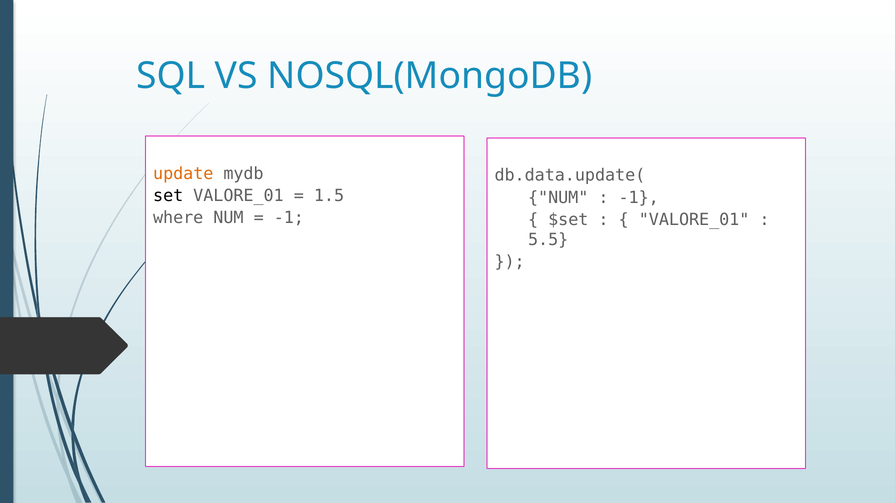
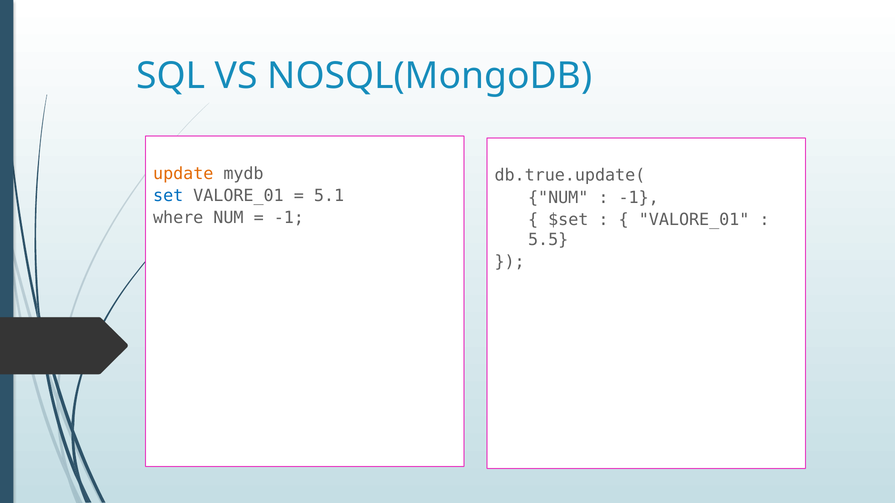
db.data.update(: db.data.update( -> db.true.update(
set colour: black -> blue
1.5: 1.5 -> 5.1
